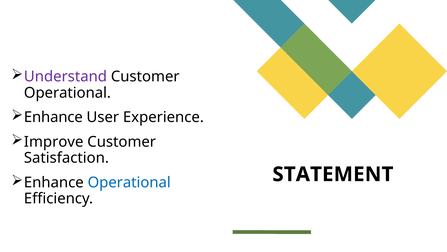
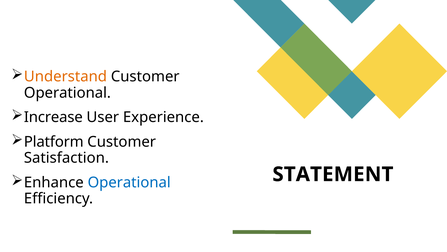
Understand colour: purple -> orange
Enhance at (53, 117): Enhance -> Increase
Improve: Improve -> Platform
